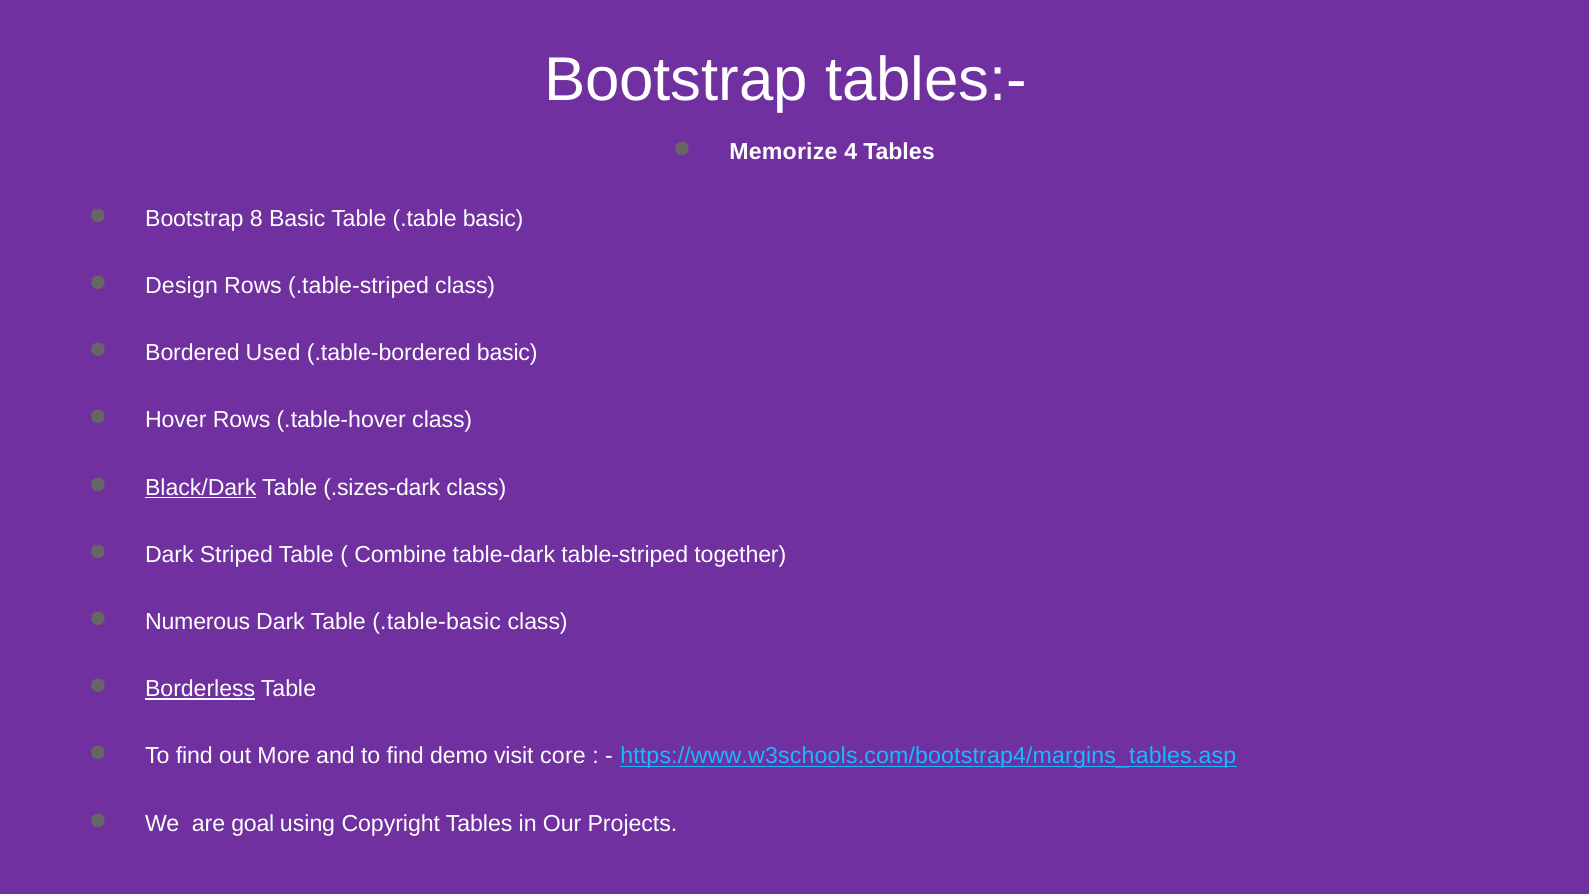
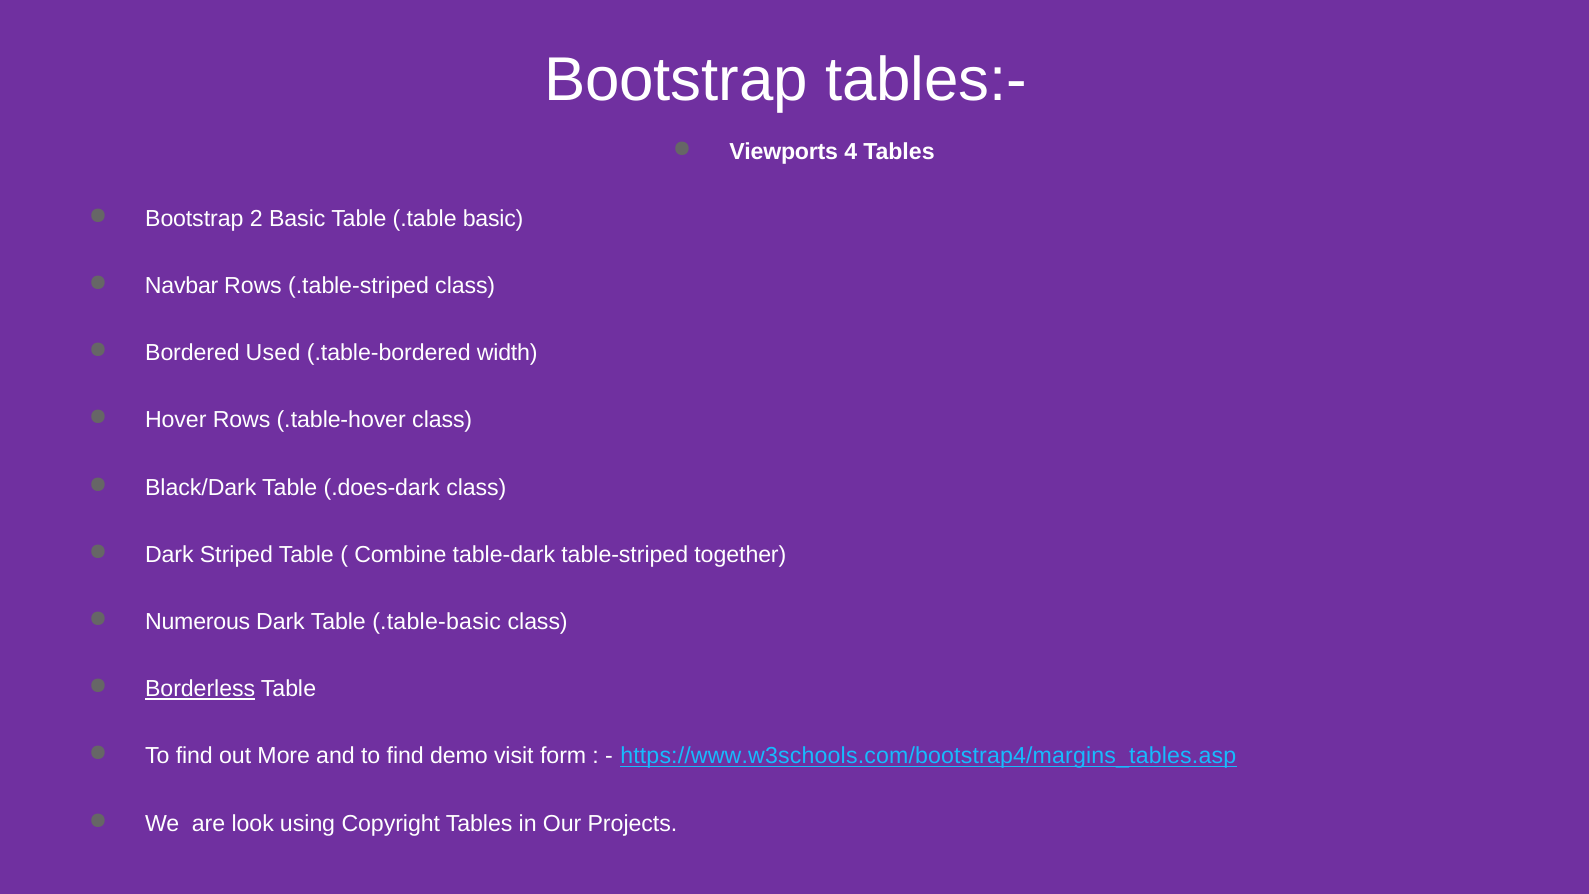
Memorize: Memorize -> Viewports
8: 8 -> 2
Design: Design -> Navbar
.table-bordered basic: basic -> width
Black/Dark underline: present -> none
.sizes-dark: .sizes-dark -> .does-dark
core: core -> form
goal: goal -> look
